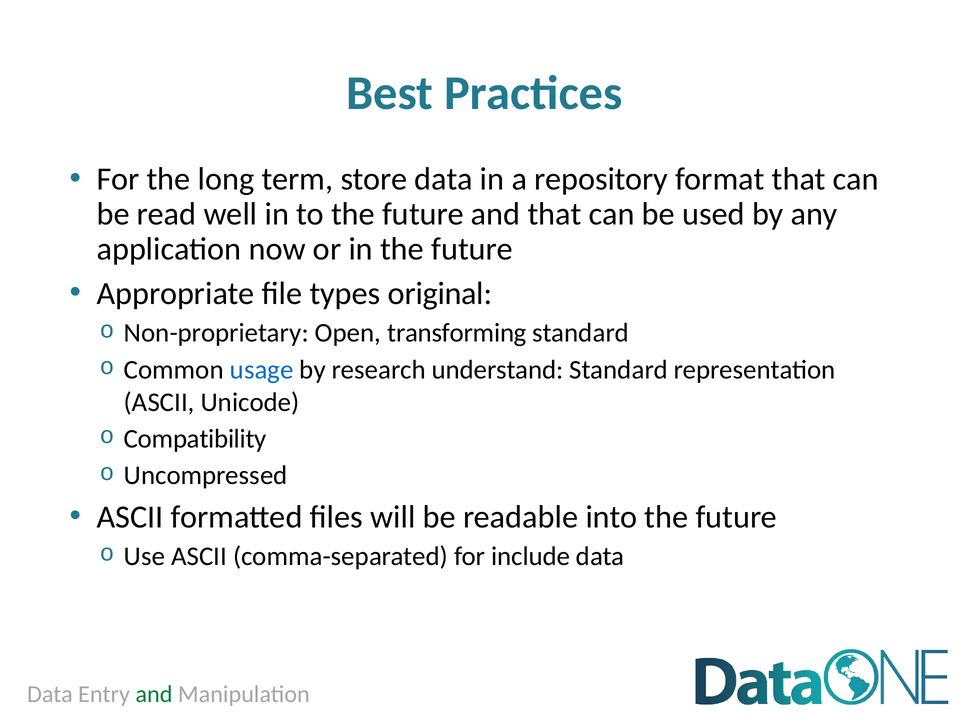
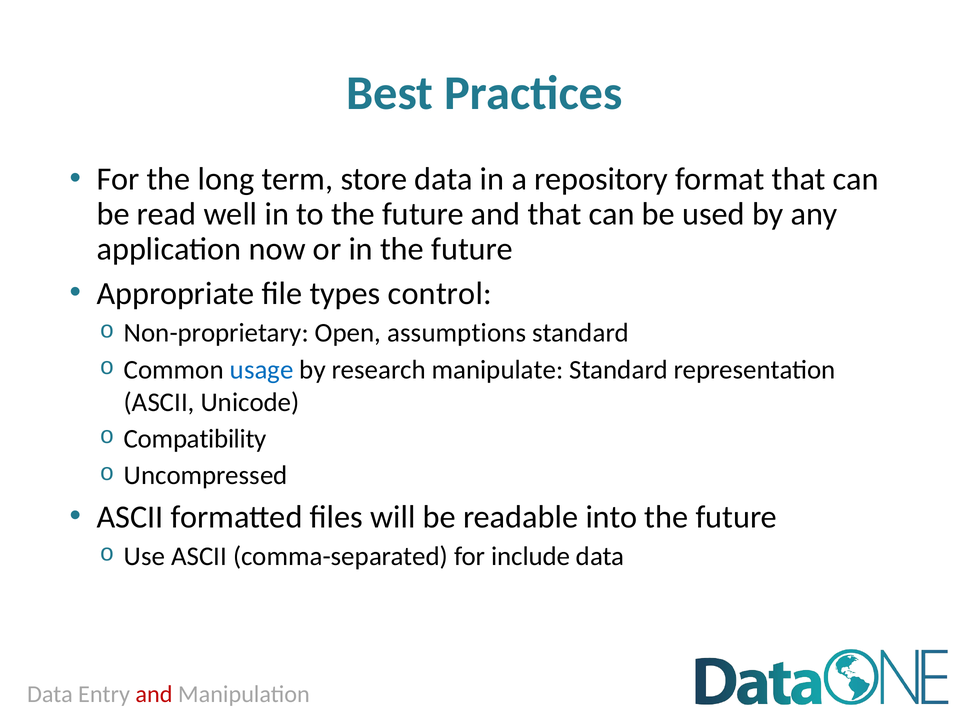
original: original -> control
transforming: transforming -> assumptions
understand: understand -> manipulate
and at (154, 694) colour: green -> red
